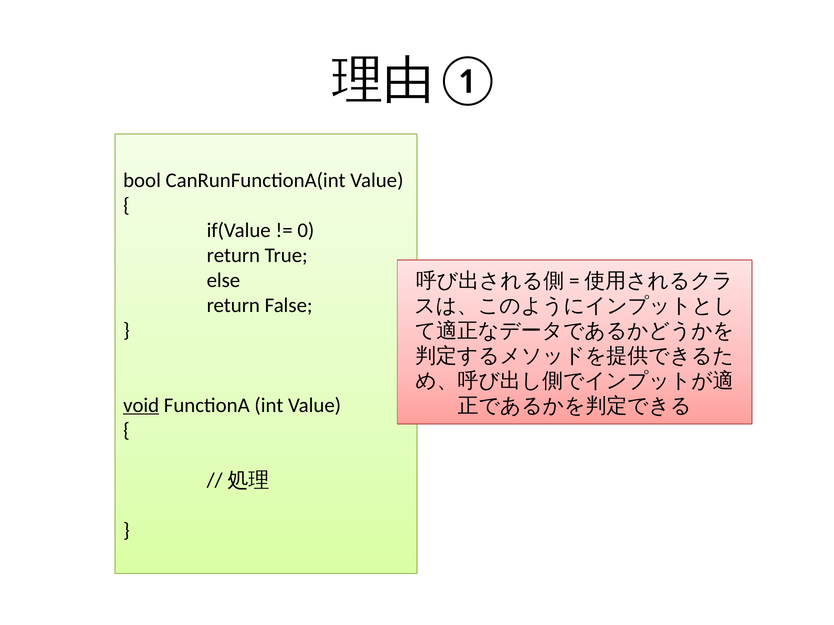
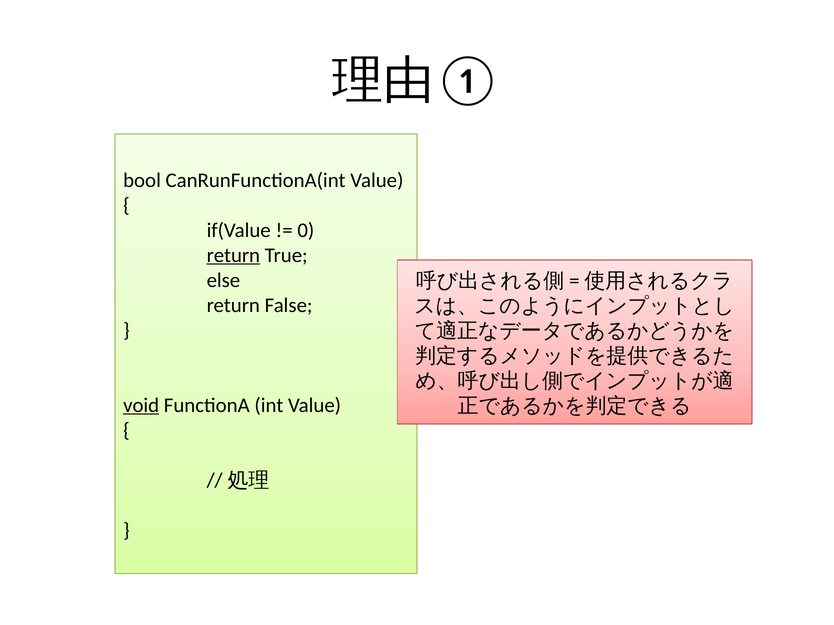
return at (233, 255) underline: none -> present
